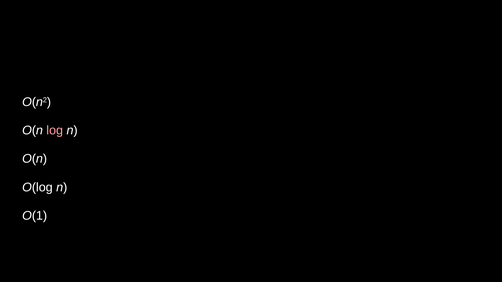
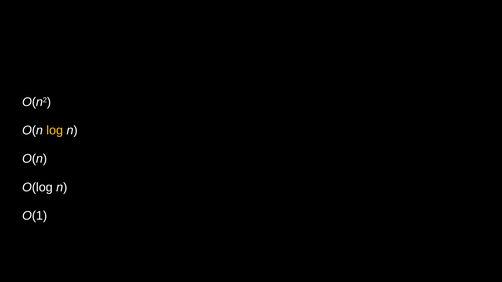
log colour: pink -> yellow
